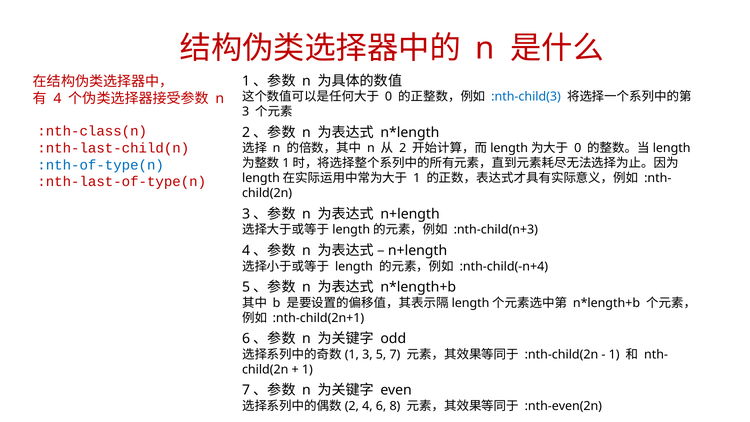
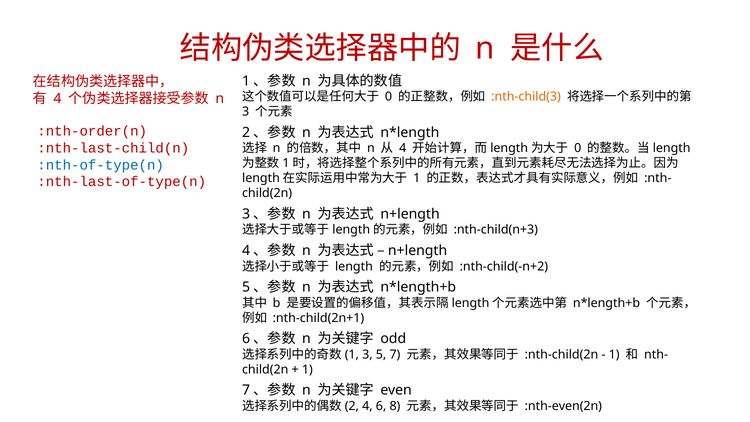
:nth-child(3 colour: blue -> orange
:nth-class(n: :nth-class(n -> :nth-order(n
2 at (403, 148): 2 -> 4
:nth-child(-n+4: :nth-child(-n+4 -> :nth-child(-n+2
